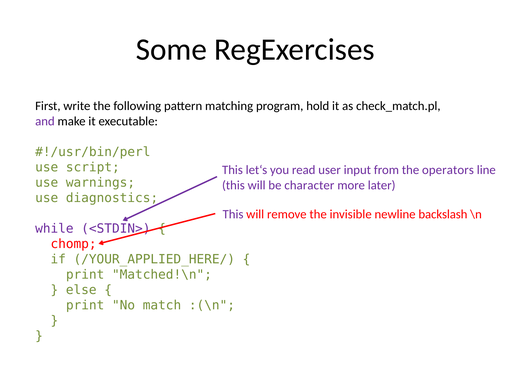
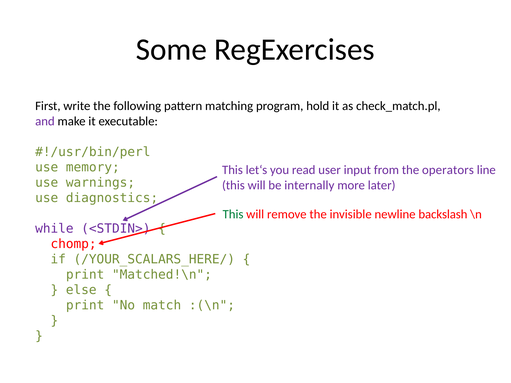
script: script -> memory
character: character -> internally
This at (233, 214) colour: purple -> green
/YOUR_APPLIED_HERE/: /YOUR_APPLIED_HERE/ -> /YOUR_SCALARS_HERE/
